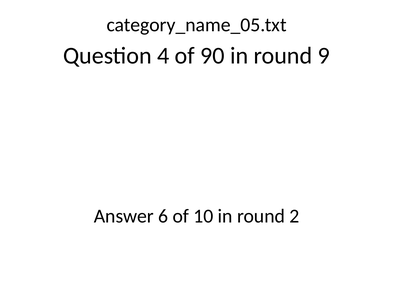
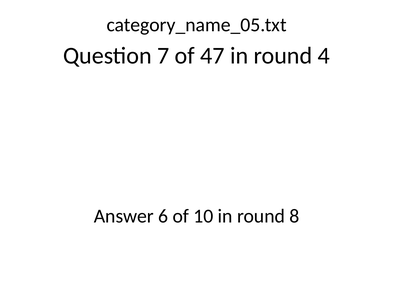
4: 4 -> 7
90: 90 -> 47
9: 9 -> 4
2: 2 -> 8
